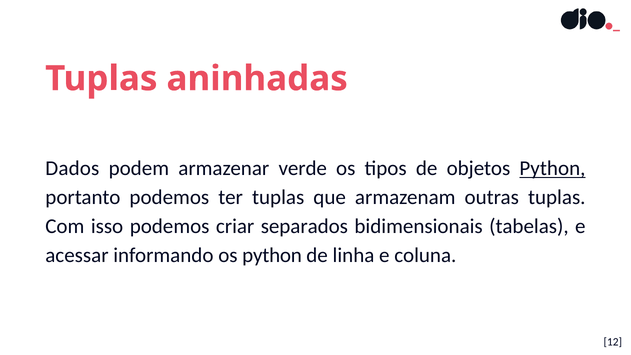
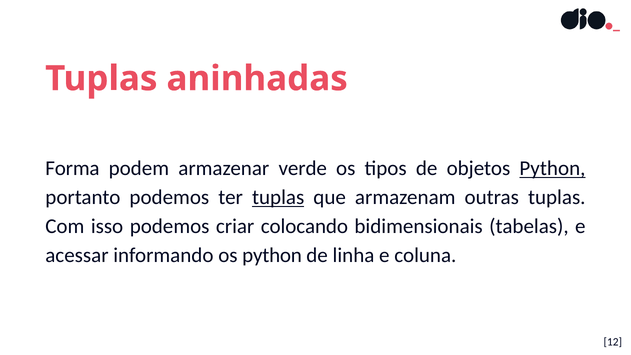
Dados: Dados -> Forma
tuplas at (278, 197) underline: none -> present
separados: separados -> colocando
